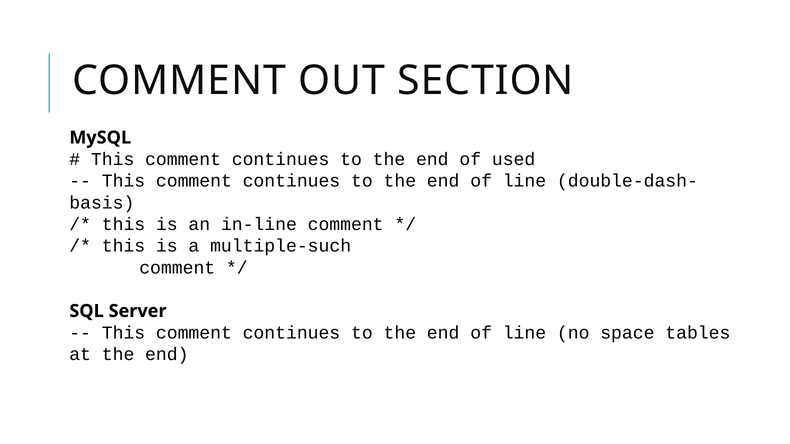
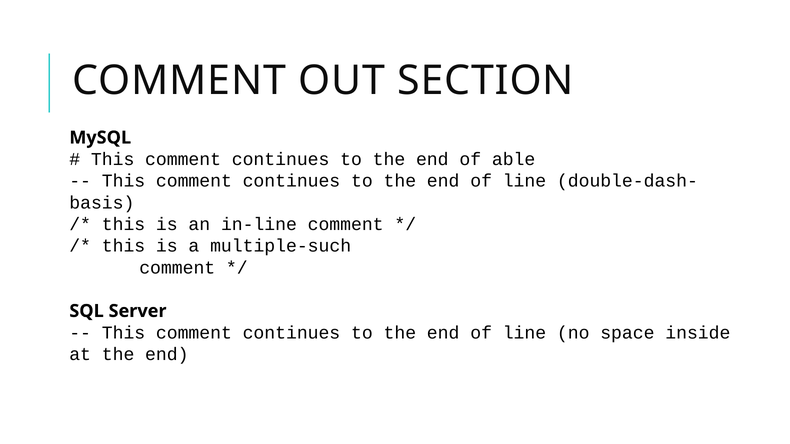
used: used -> able
tables: tables -> inside
